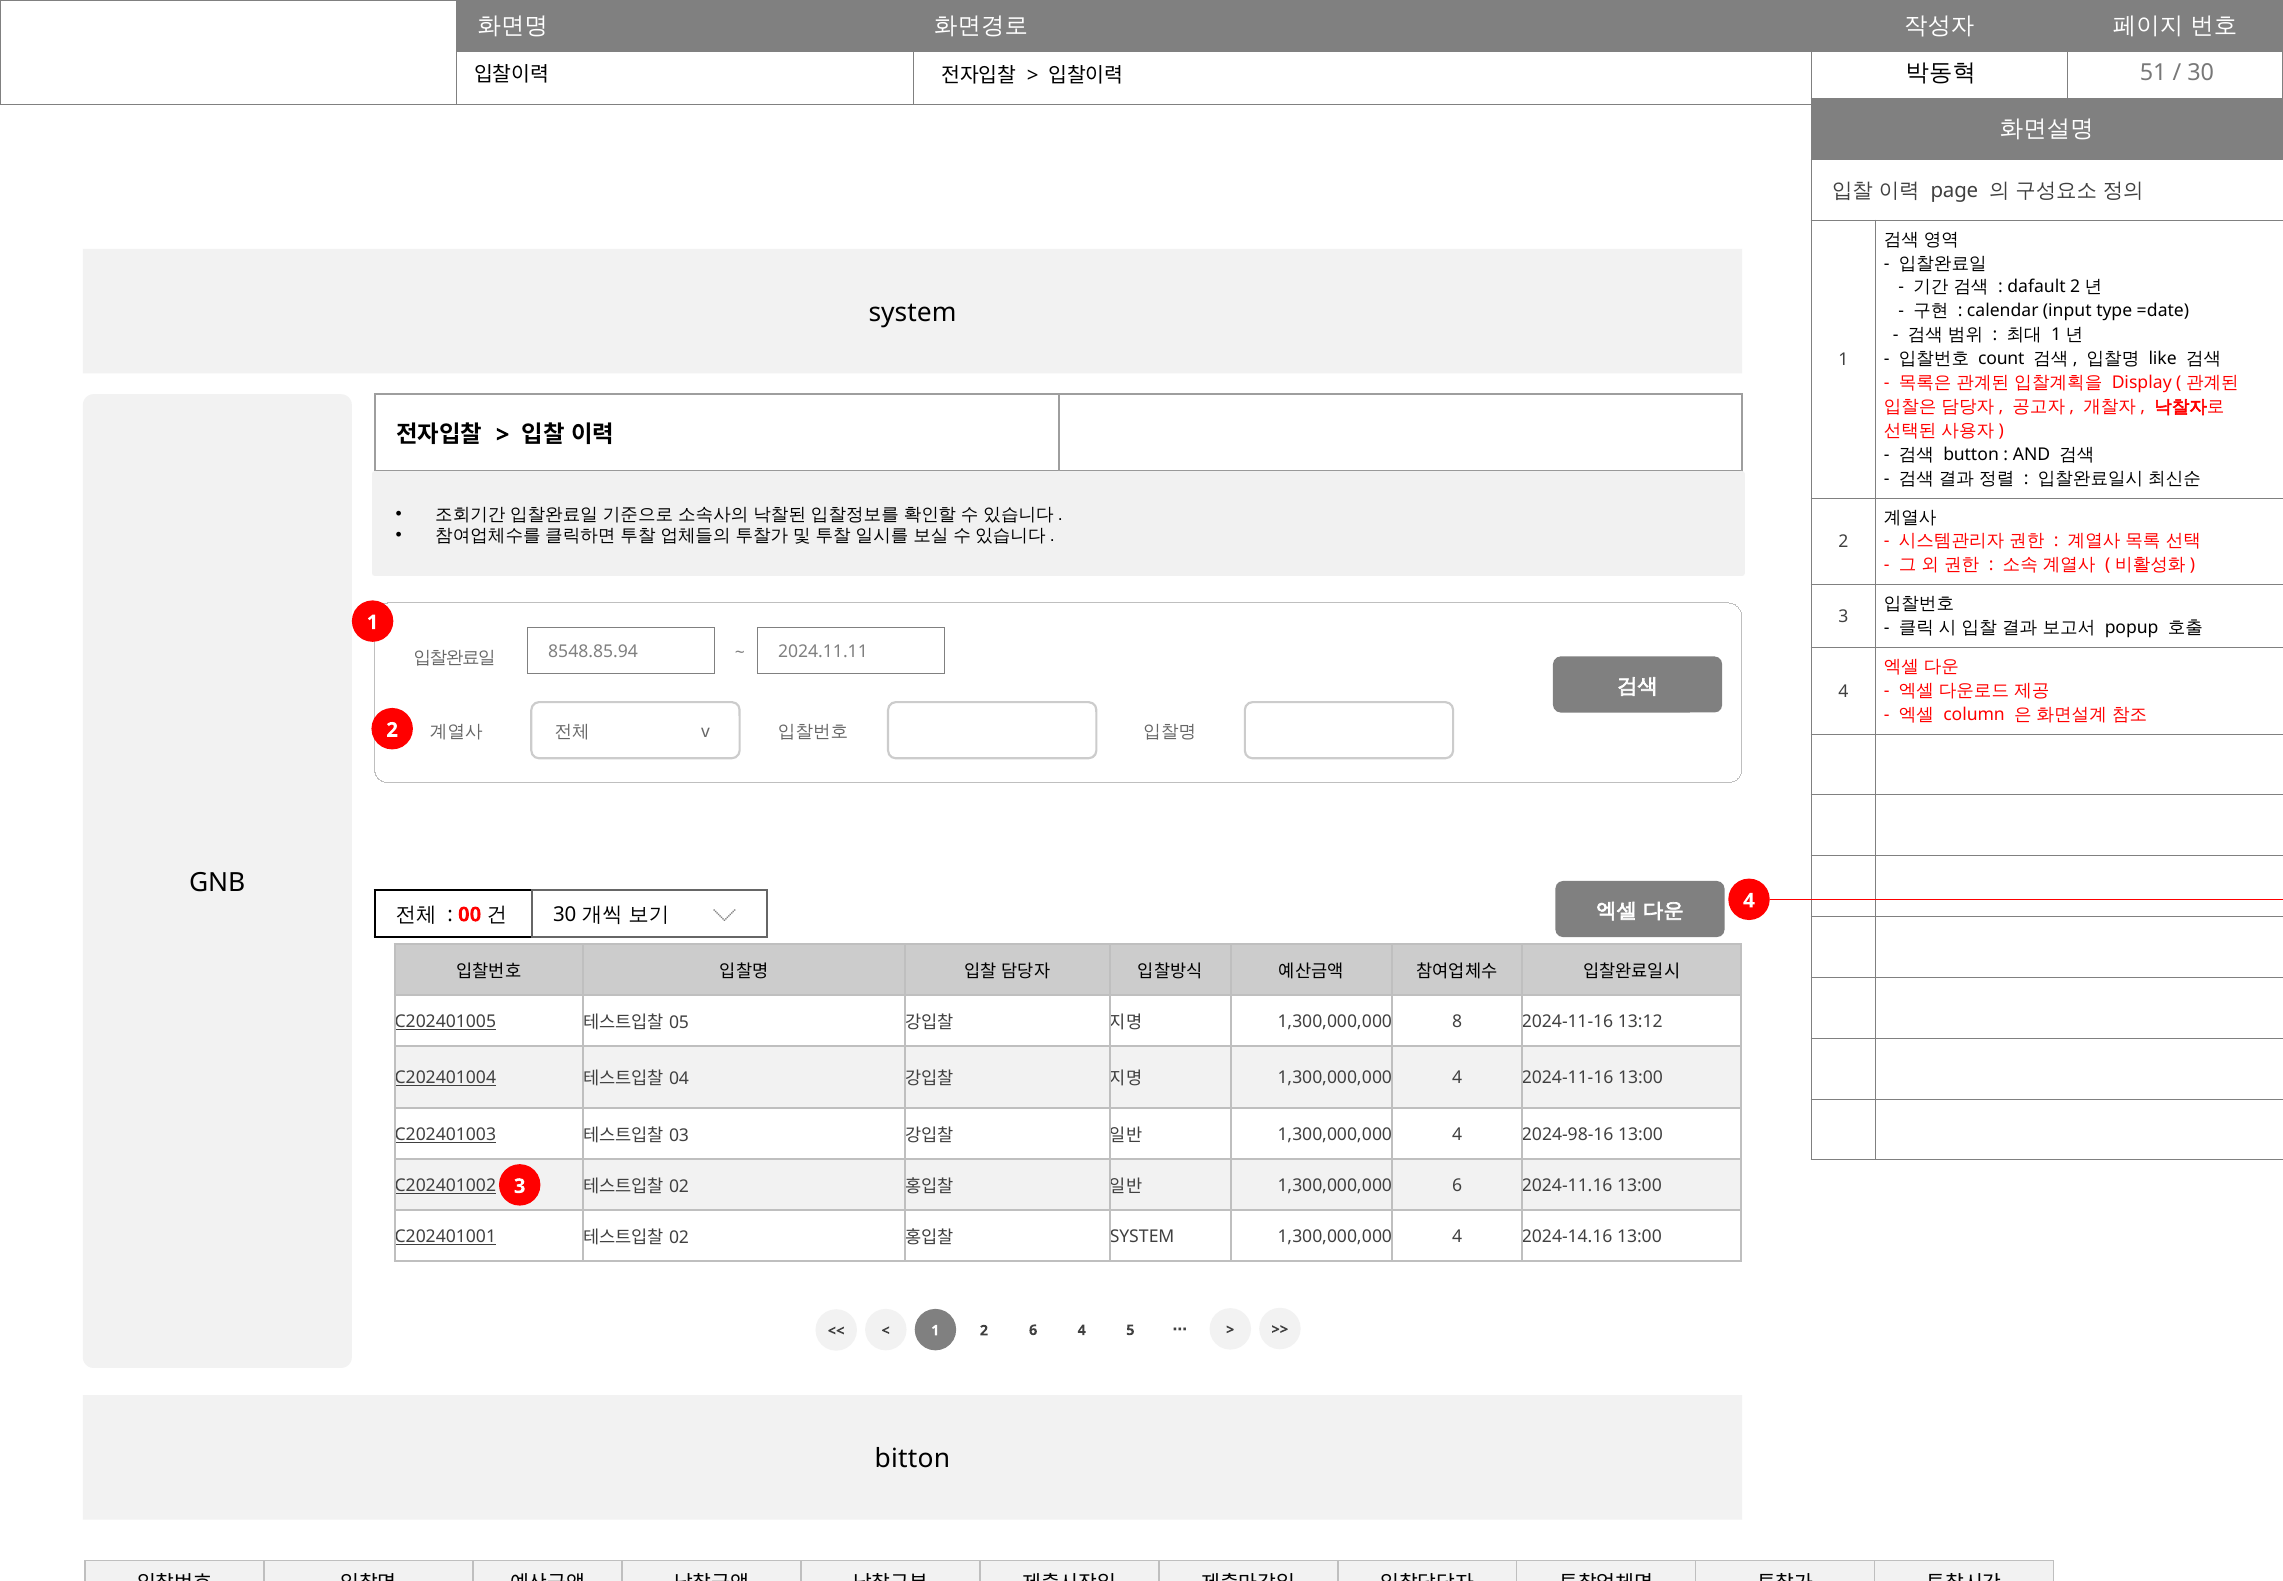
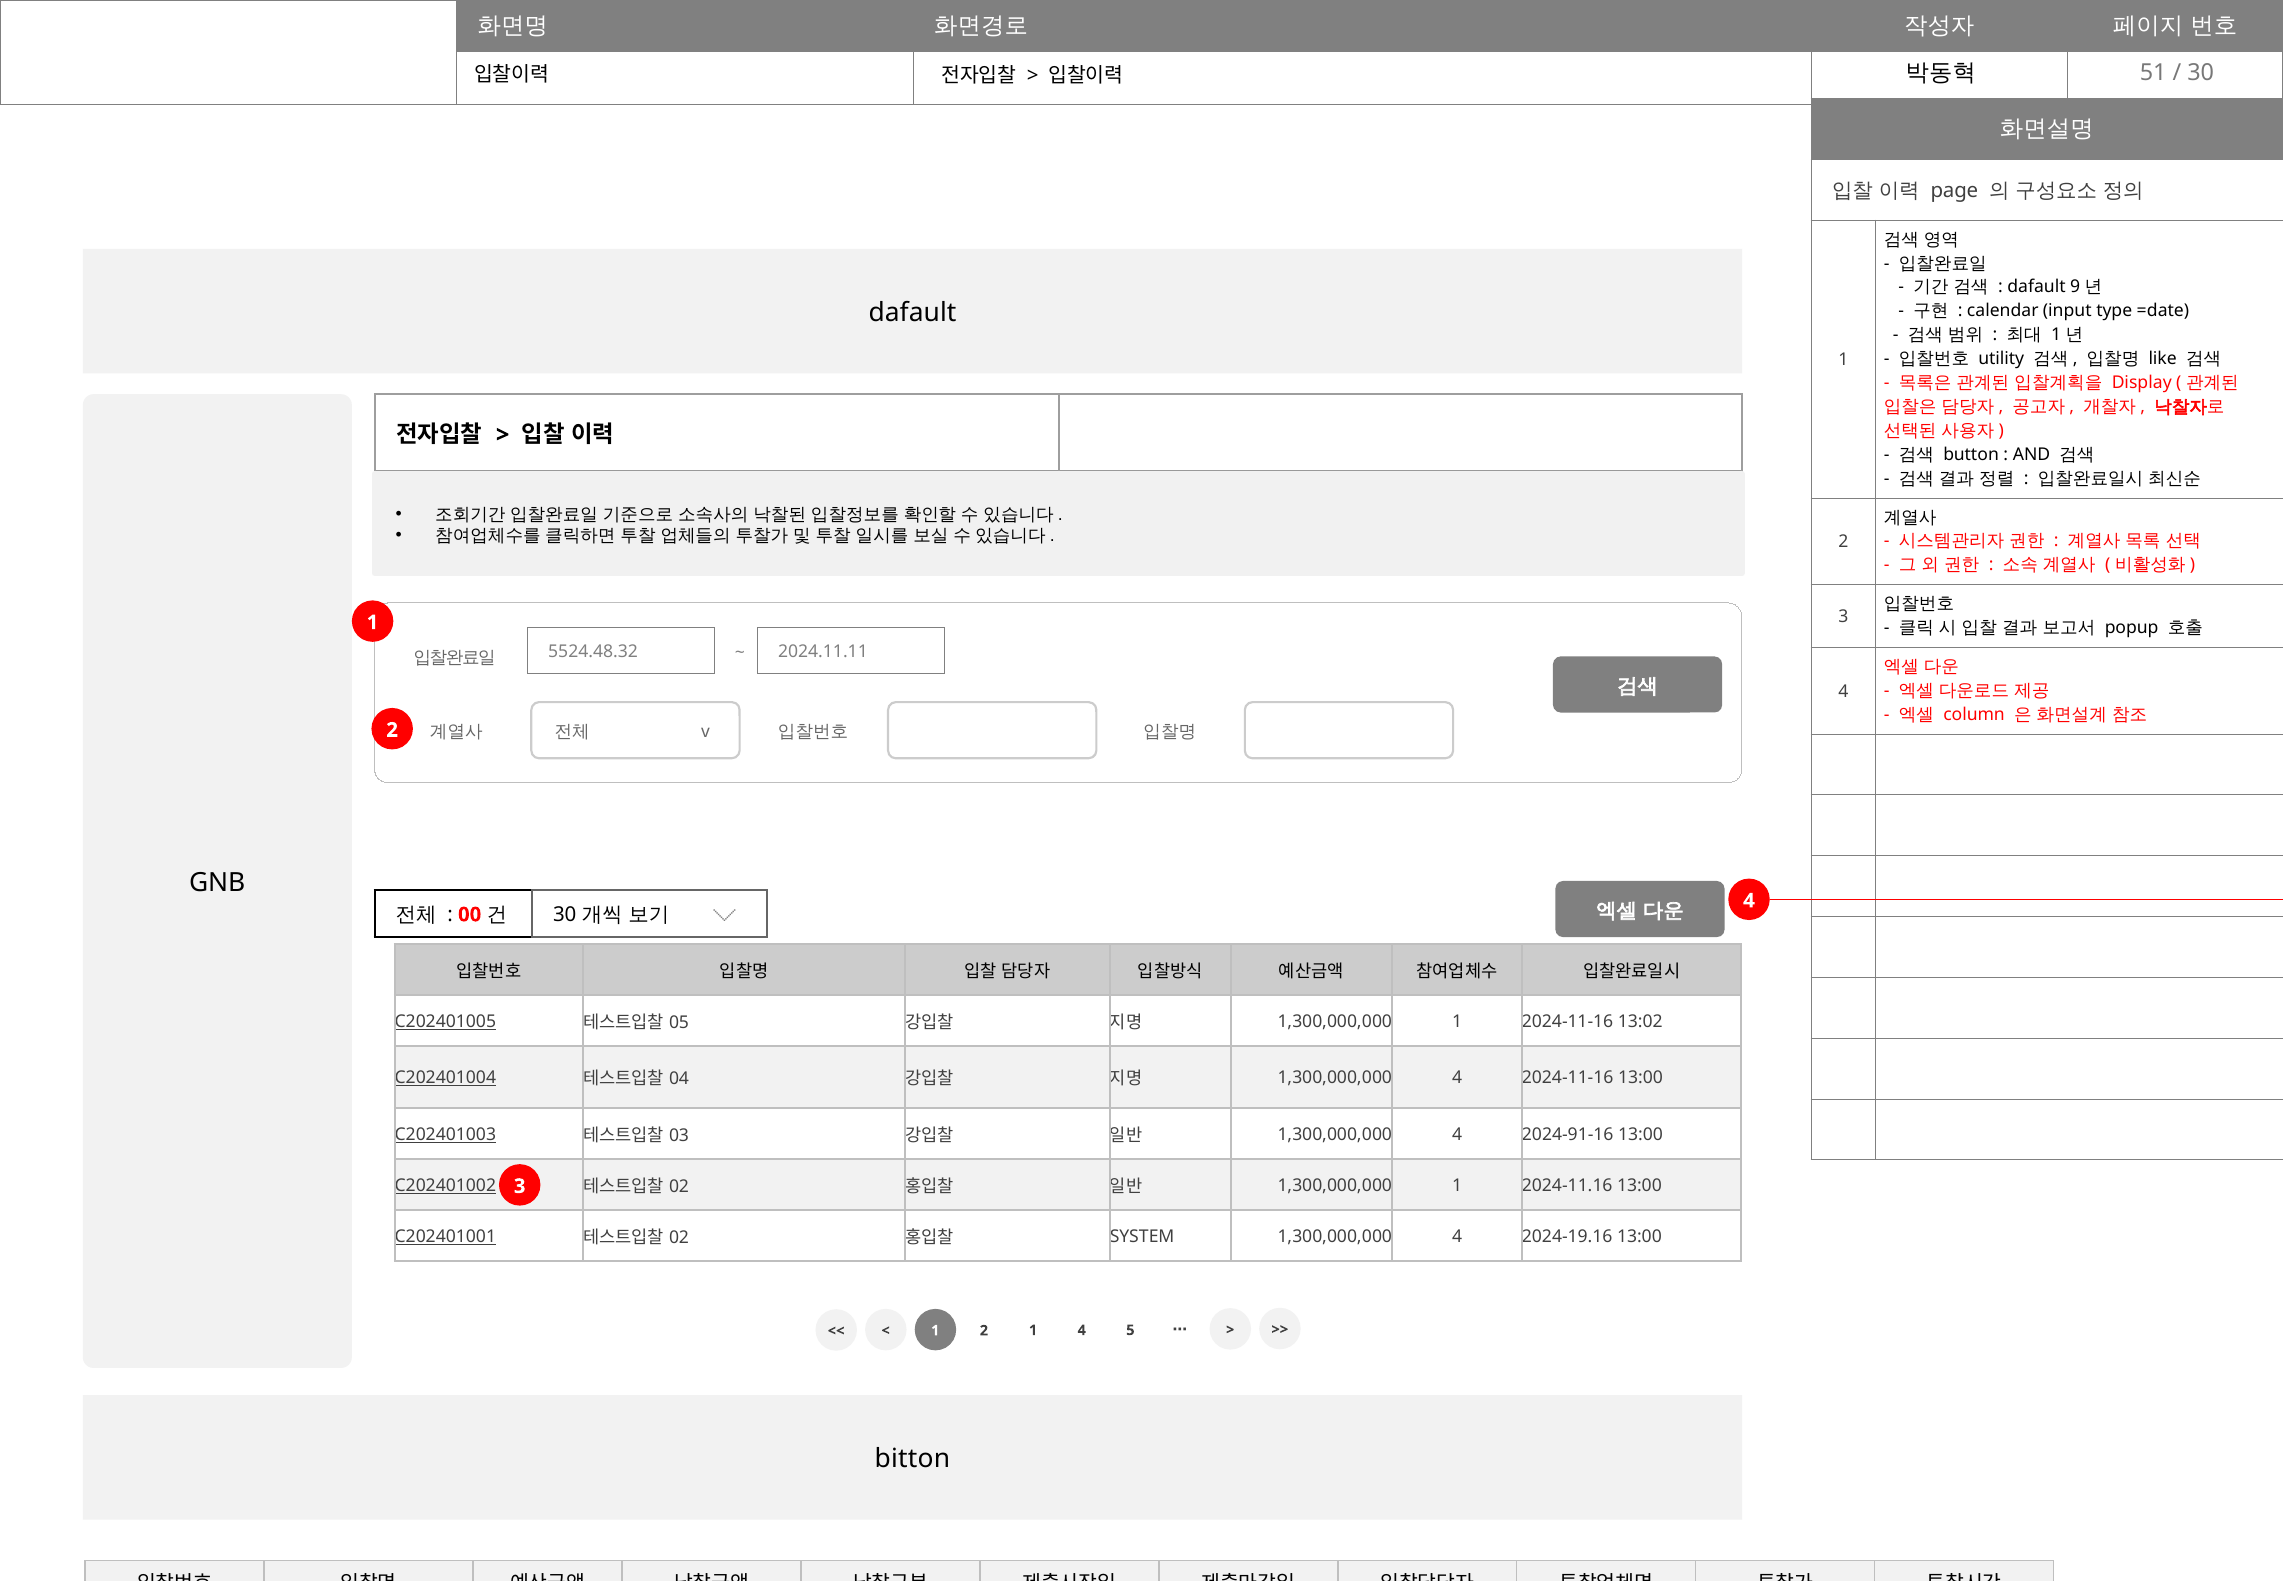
dafault 2: 2 -> 9
system at (913, 313): system -> dafault
count: count -> utility
8548.85.94: 8548.85.94 -> 5524.48.32
8 at (1457, 1021): 8 -> 1
2024-11-16 13:12: 13:12 -> 13:02
2024-98-16: 2024-98-16 -> 2024-91-16
6 at (1457, 1185): 6 -> 1
2024-14.16: 2024-14.16 -> 2024-19.16
2 6: 6 -> 1
